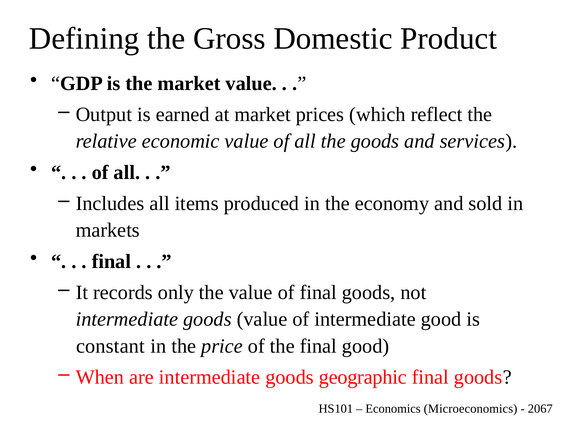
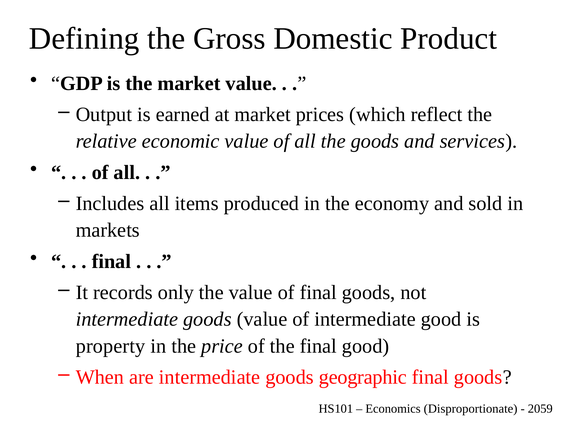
constant: constant -> property
Microeconomics: Microeconomics -> Disproportionate
2067: 2067 -> 2059
